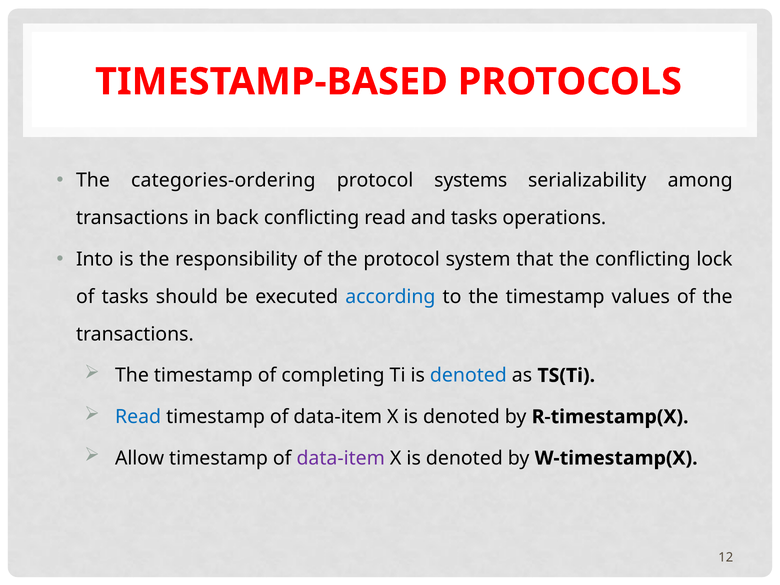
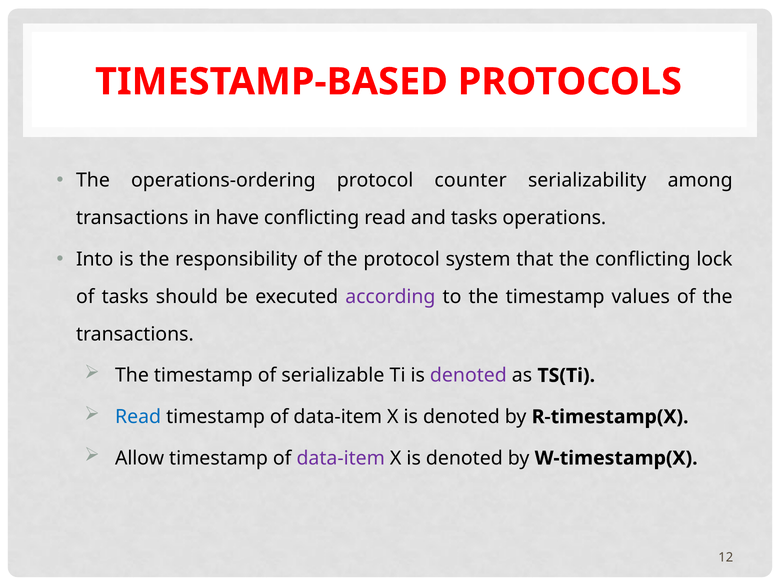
categories-ordering: categories-ordering -> operations-ordering
systems: systems -> counter
back: back -> have
according colour: blue -> purple
completing: completing -> serializable
denoted at (468, 375) colour: blue -> purple
